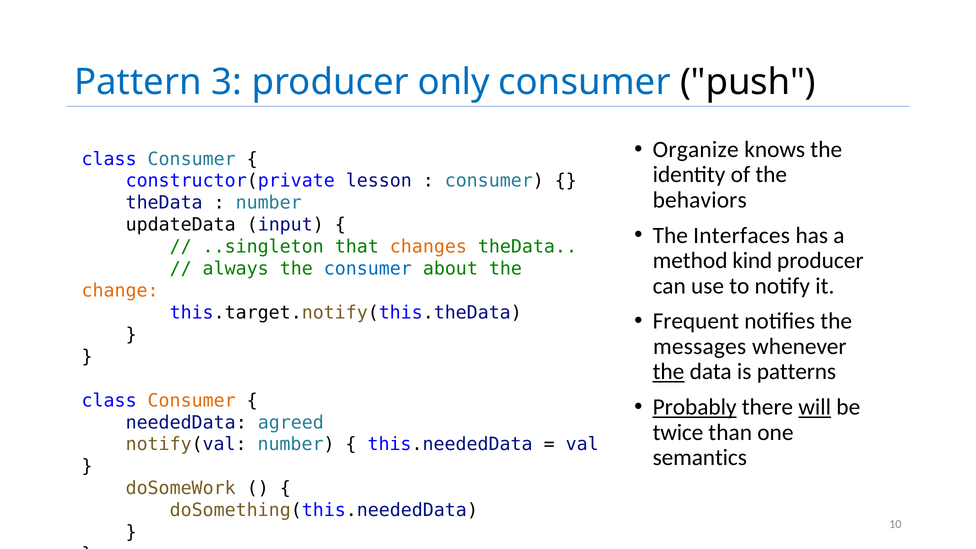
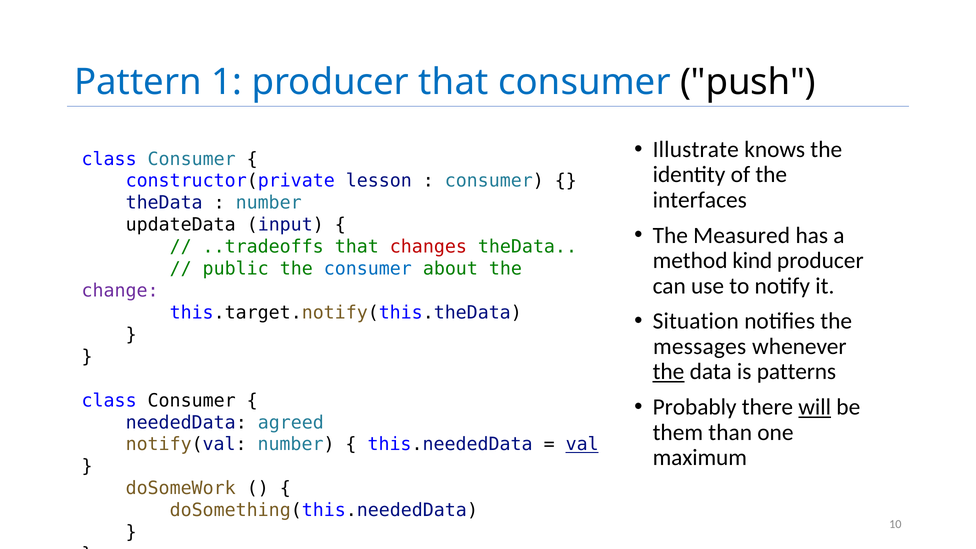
3: 3 -> 1
producer only: only -> that
Organize: Organize -> Illustrate
behaviors: behaviors -> interfaces
Interfaces: Interfaces -> Measured
..singleton: ..singleton -> ..tradeoffs
changes colour: orange -> red
always: always -> public
change colour: orange -> purple
Frequent: Frequent -> Situation
Consumer at (192, 401) colour: orange -> black
Probably underline: present -> none
twice: twice -> them
val underline: none -> present
semantics: semantics -> maximum
